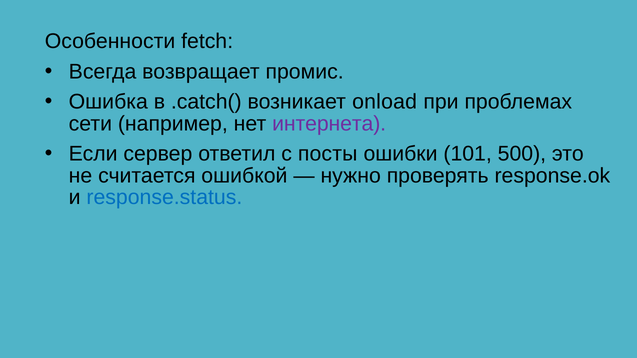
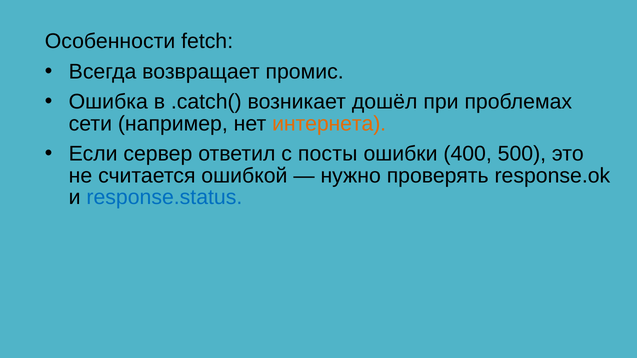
onload: onload -> дошёл
интернета colour: purple -> orange
101: 101 -> 400
